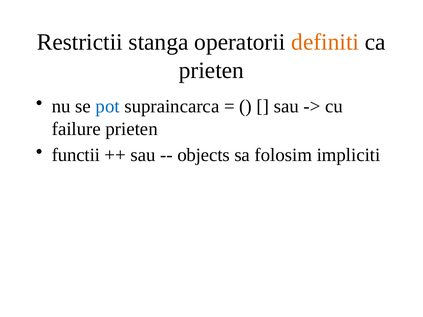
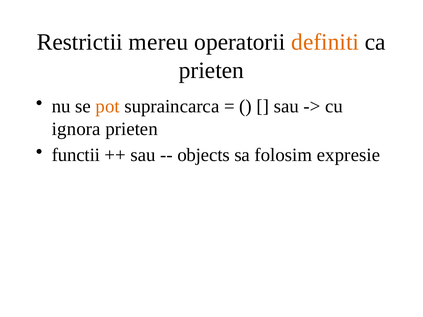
stanga: stanga -> mereu
pot colour: blue -> orange
failure: failure -> ignora
impliciti: impliciti -> expresie
